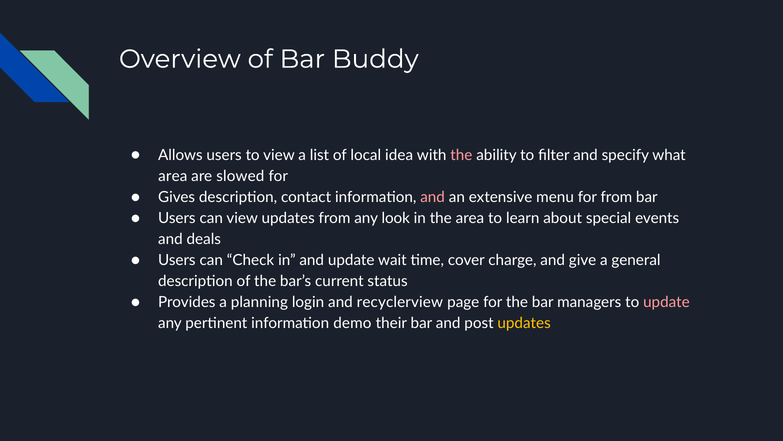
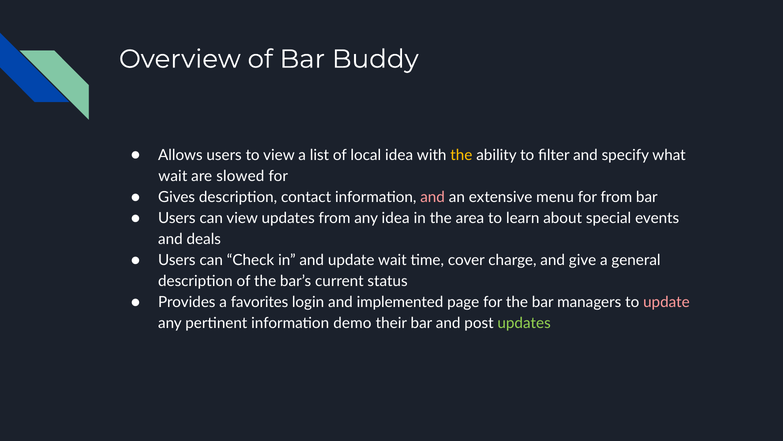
the at (461, 155) colour: pink -> yellow
area at (173, 176): area -> wait
any look: look -> idea
planning: planning -> favorites
recyclerview: recyclerview -> implemented
updates at (524, 323) colour: yellow -> light green
